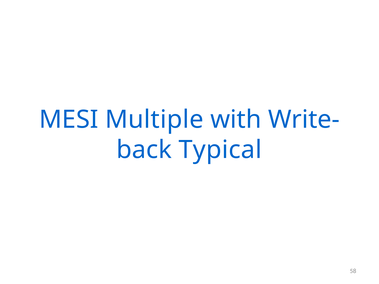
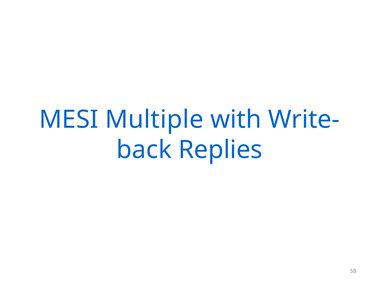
Typical: Typical -> Replies
